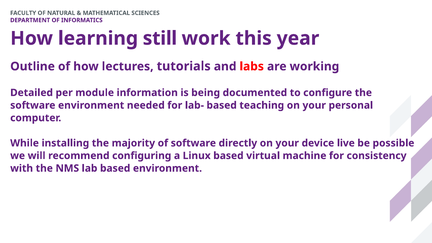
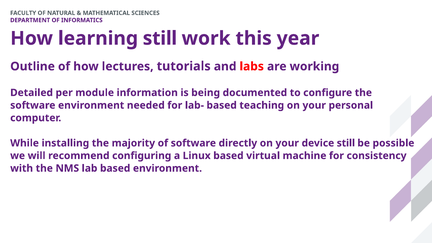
device live: live -> still
